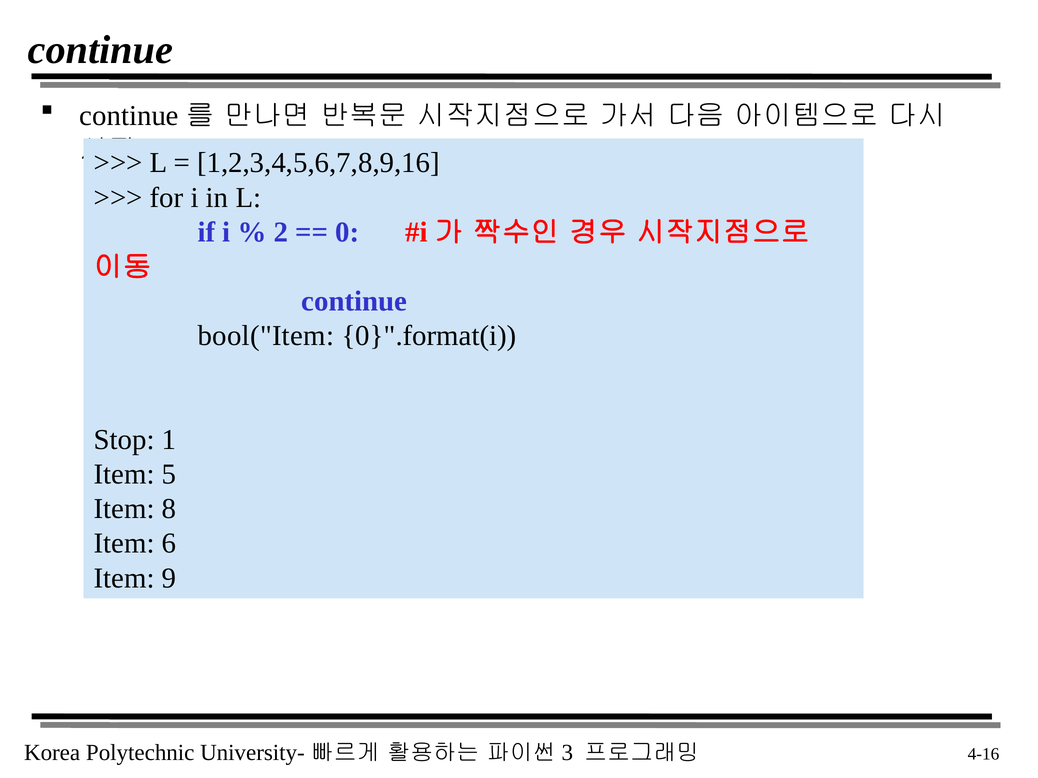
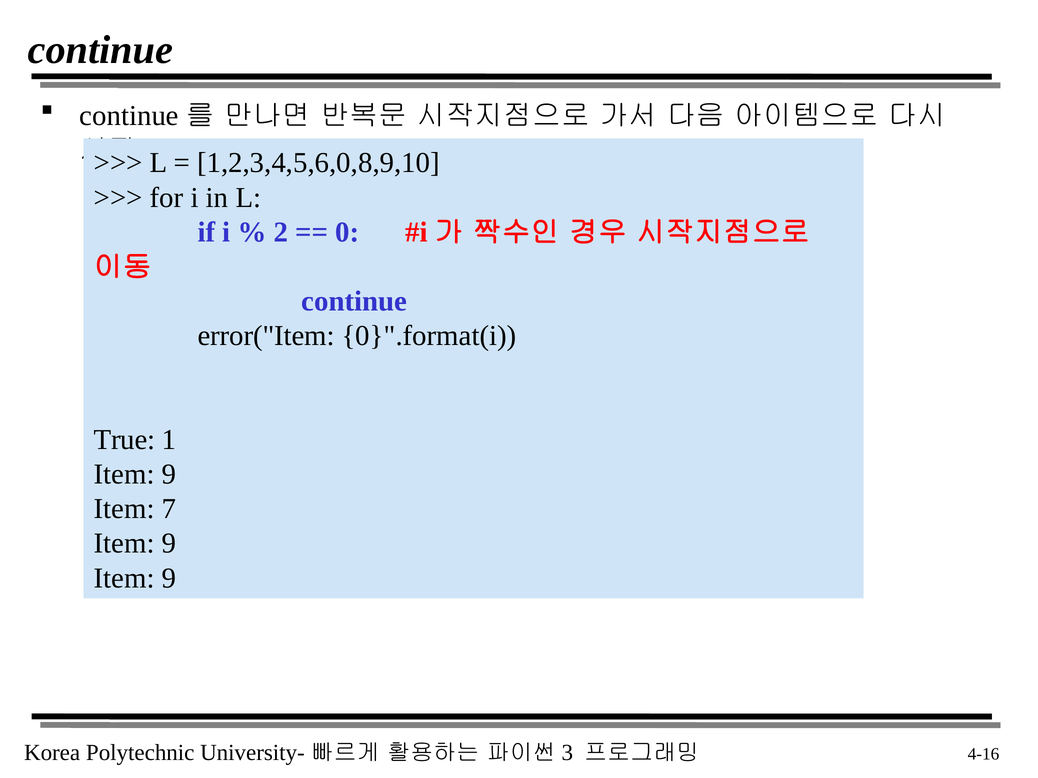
1,2,3,4,5,6,7,8,9,16: 1,2,3,4,5,6,7,8,9,16 -> 1,2,3,4,5,6,0,8,9,10
bool("Item: bool("Item -> error("Item
Stop: Stop -> True
5 at (169, 475): 5 -> 9
8: 8 -> 7
6 at (169, 544): 6 -> 9
